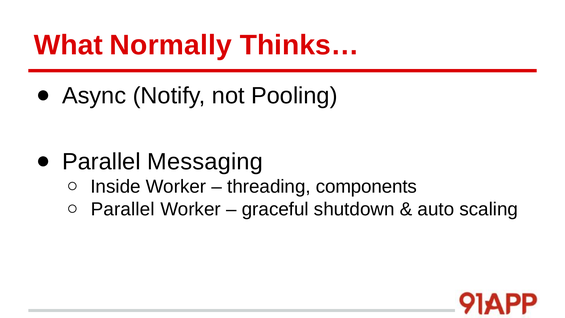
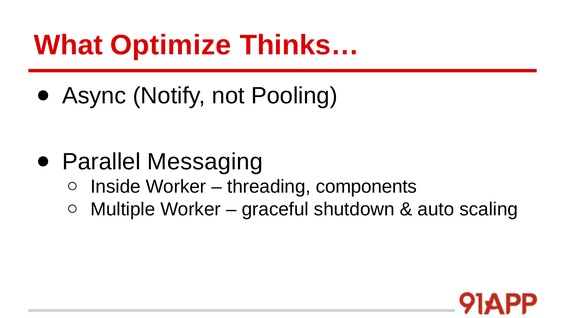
Normally: Normally -> Optimize
Parallel at (123, 209): Parallel -> Multiple
